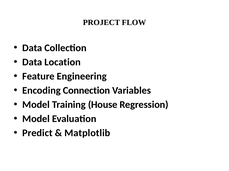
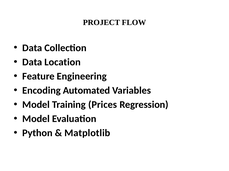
Connection: Connection -> Automated
House: House -> Prices
Predict: Predict -> Python
